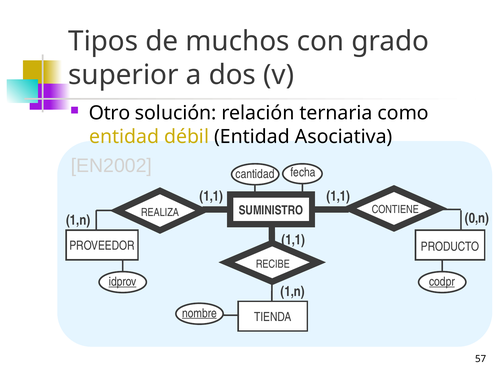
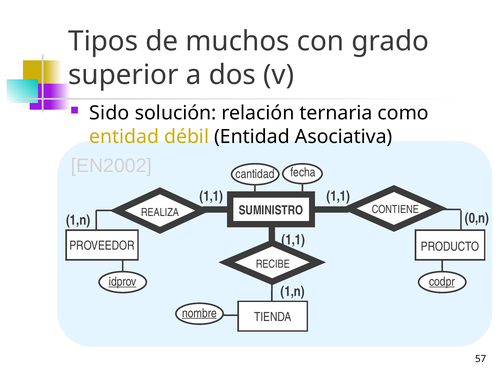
Otro: Otro -> Sido
